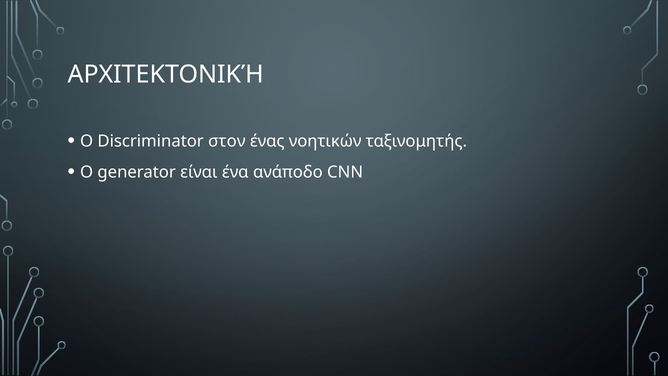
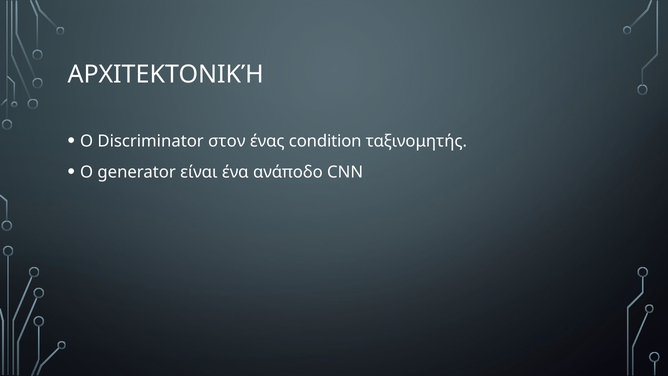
νοητικών: νοητικών -> condition
